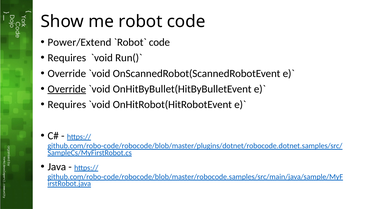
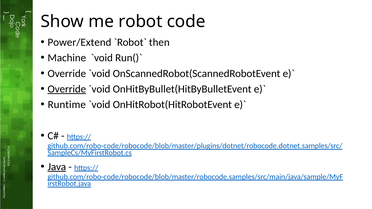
code at (159, 42): code -> then
Requires at (67, 58): Requires -> Machine
Requires at (67, 105): Requires -> Runtime
Java underline: none -> present
